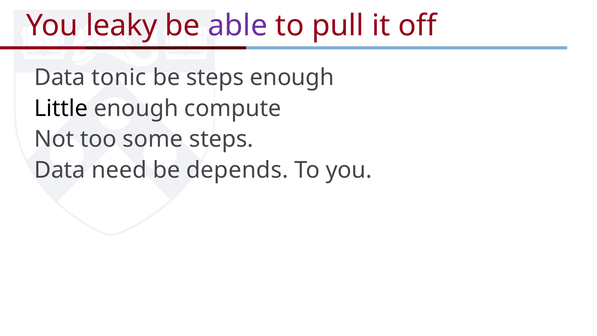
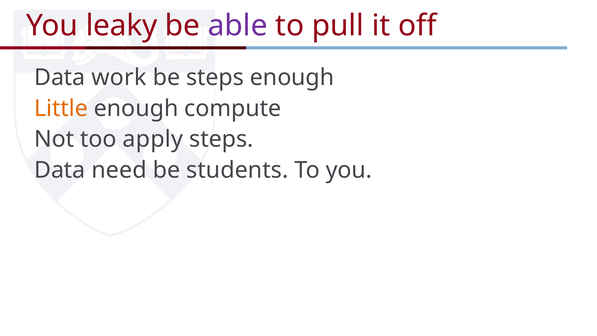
tonic: tonic -> work
Little colour: black -> orange
some: some -> apply
depends: depends -> students
